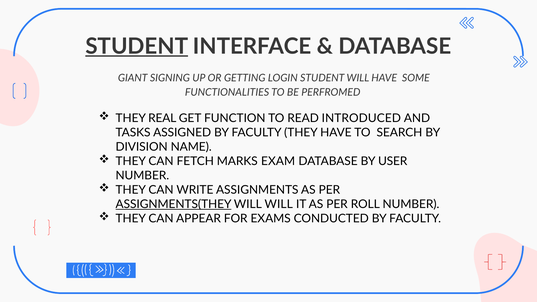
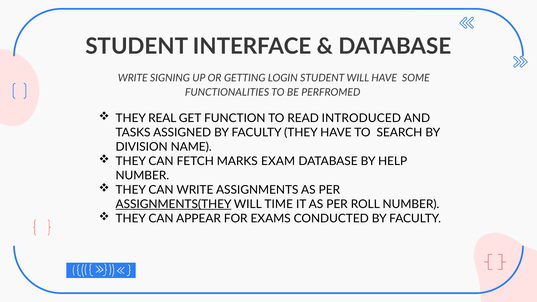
STUDENT at (137, 46) underline: present -> none
GIANT at (133, 78): GIANT -> WRITE
USER: USER -> HELP
WILL WILL: WILL -> TIME
